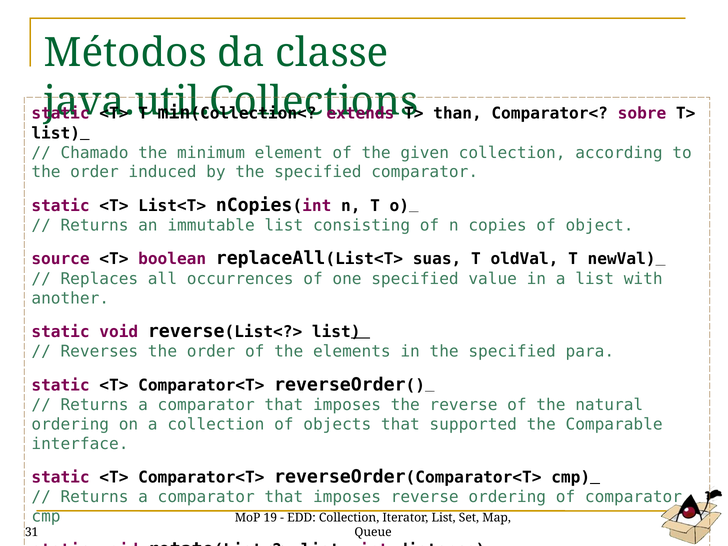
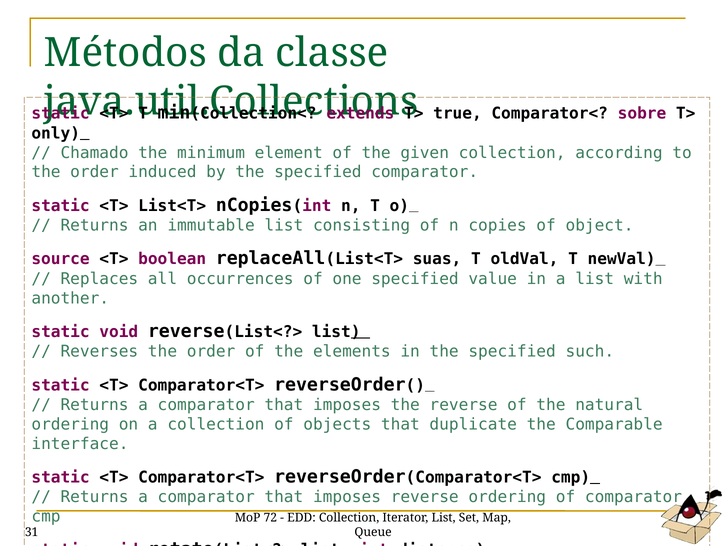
than: than -> true
list at (56, 133): list -> only
para: para -> such
supported: supported -> duplicate
19: 19 -> 72
